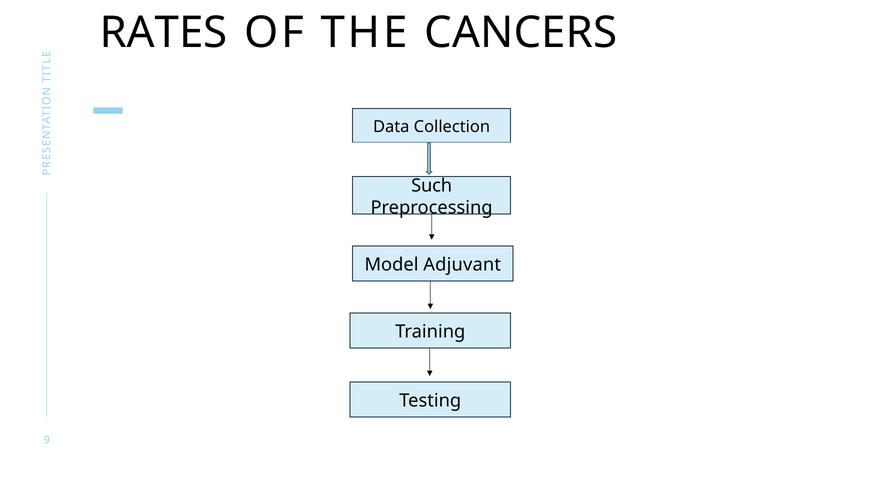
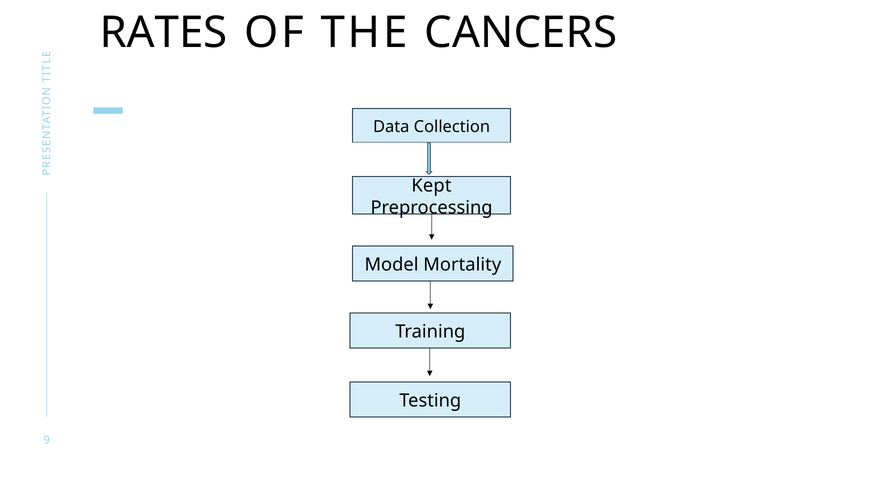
Such: Such -> Kept
Adjuvant: Adjuvant -> Mortality
